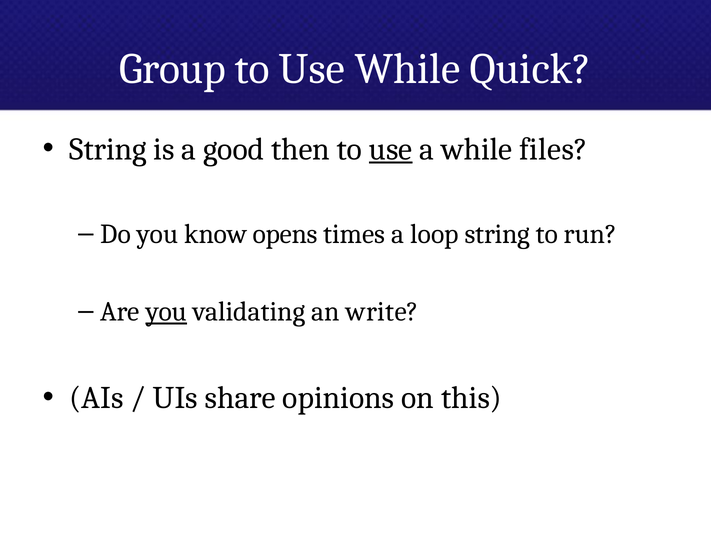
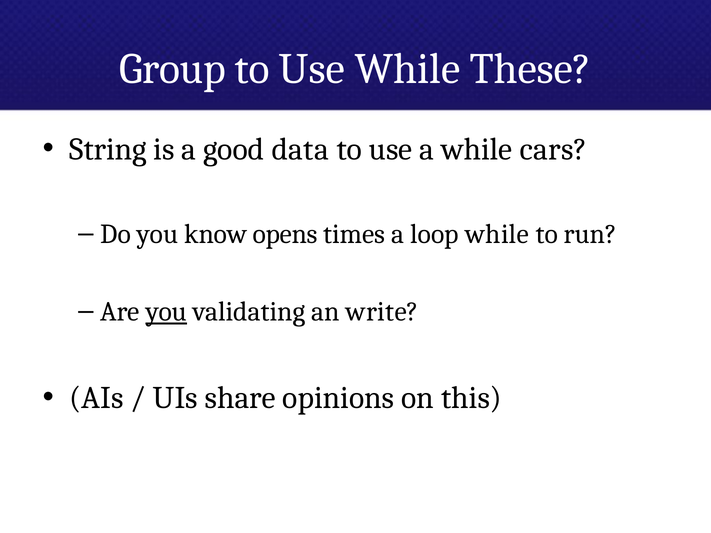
Quick: Quick -> These
then: then -> data
use at (391, 149) underline: present -> none
files: files -> cars
loop string: string -> while
